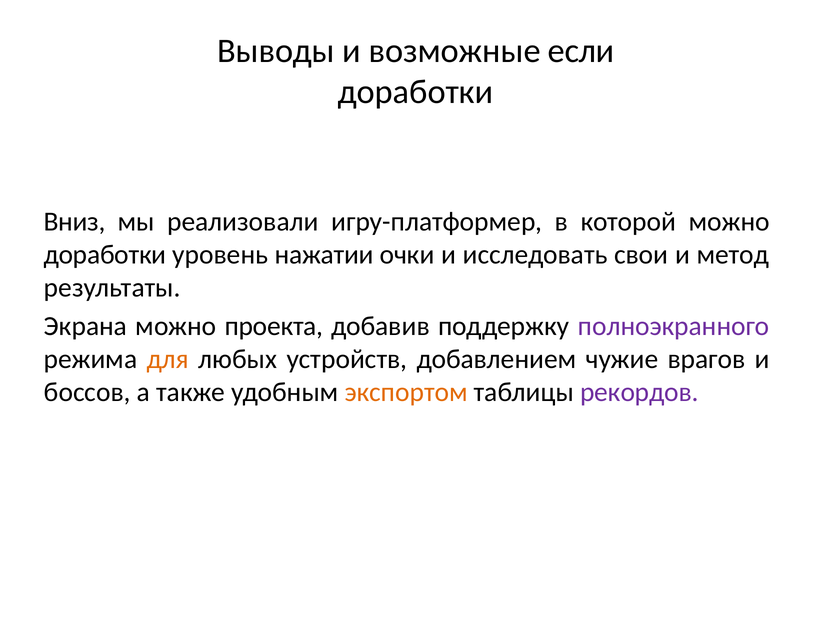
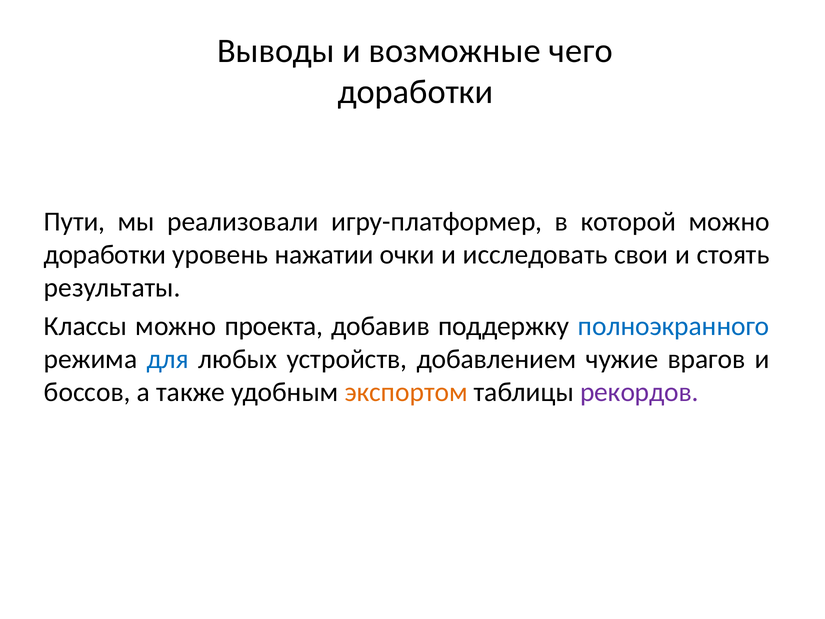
если: если -> чего
Вниз: Вниз -> Пути
метод: метод -> стоять
Экрана: Экрана -> Классы
полноэкранного colour: purple -> blue
для colour: orange -> blue
